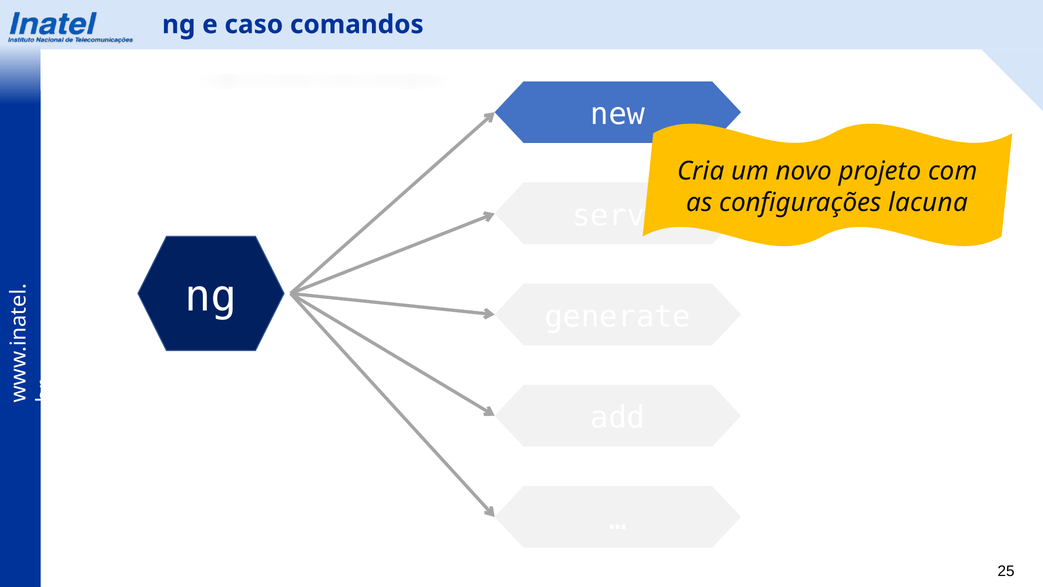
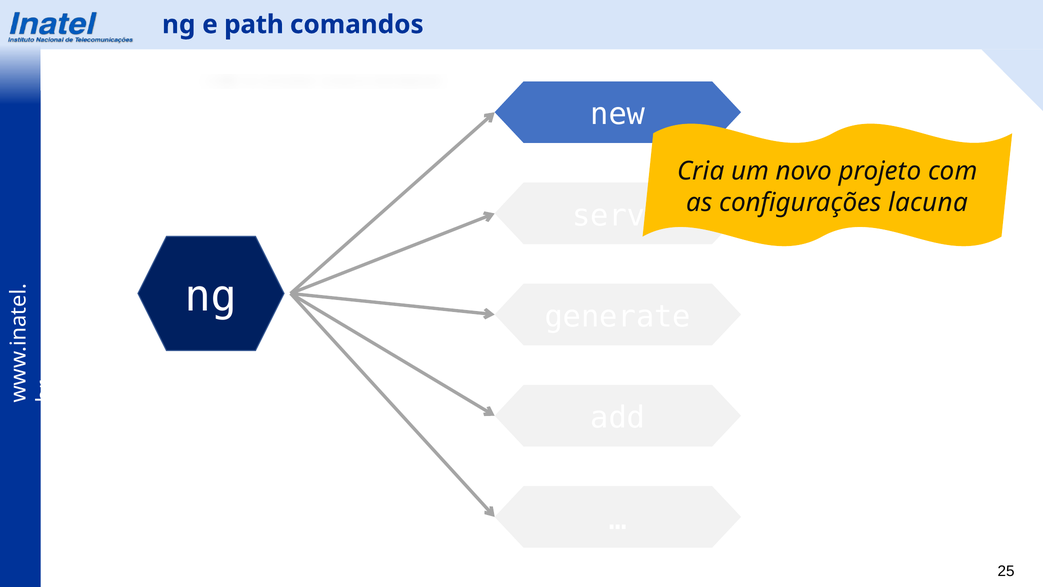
caso: caso -> path
